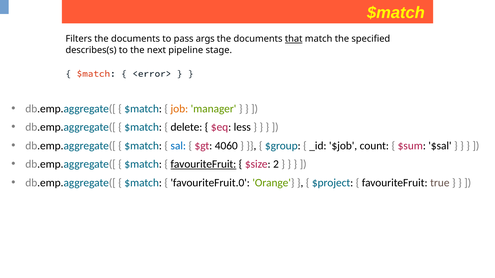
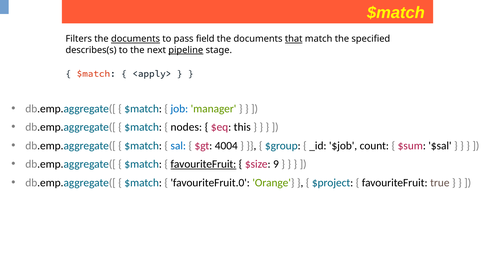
documents at (136, 39) underline: none -> present
args: args -> field
pipeline underline: none -> present
<error>: <error> -> <apply>
job colour: orange -> blue
delete: delete -> nodes
less: less -> this
4060: 4060 -> 4004
2: 2 -> 9
